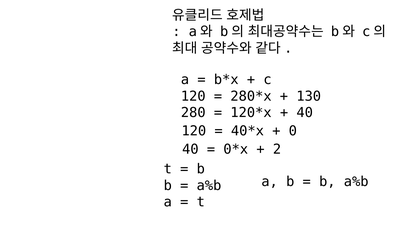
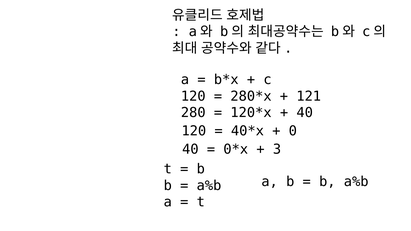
130: 130 -> 121
2: 2 -> 3
